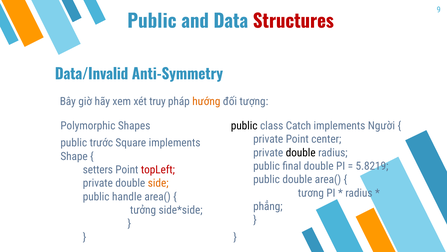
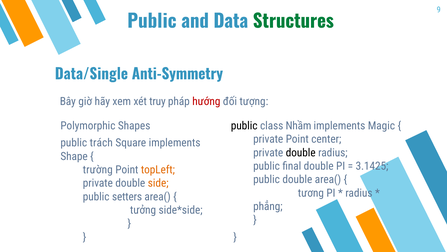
Structures colour: red -> green
Data/Invalid: Data/Invalid -> Data/Single
hướng colour: orange -> red
Catch: Catch -> Nhầm
Người: Người -> Magic
trước: trước -> trách
5.8219: 5.8219 -> 3.1425
setters: setters -> trường
topLeft colour: red -> orange
handle: handle -> setters
